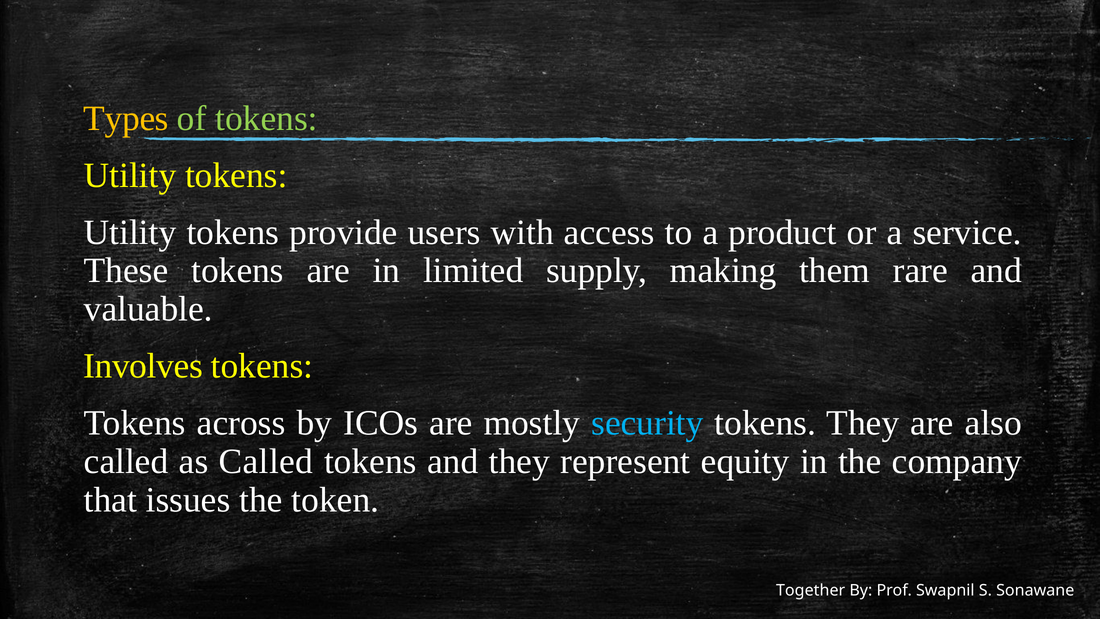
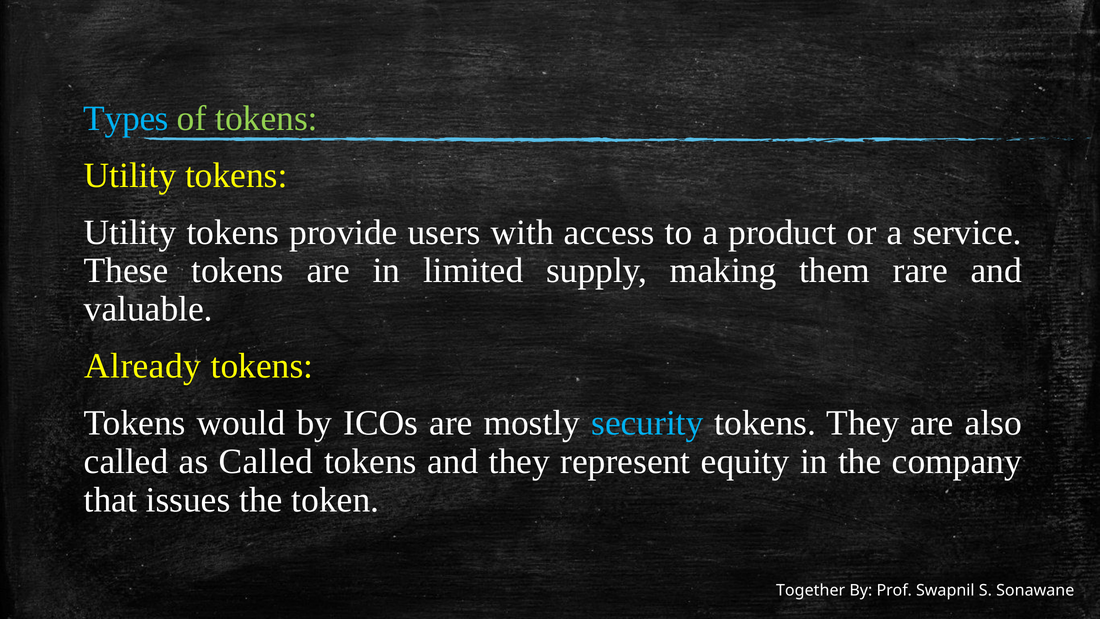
Types colour: yellow -> light blue
Involves: Involves -> Already
across: across -> would
